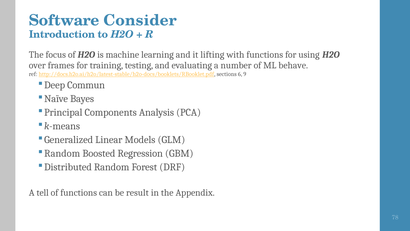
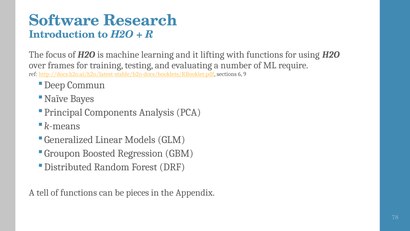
Consider: Consider -> Research
behave: behave -> require
Random at (62, 153): Random -> Groupon
result: result -> pieces
